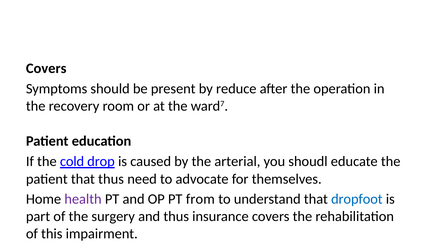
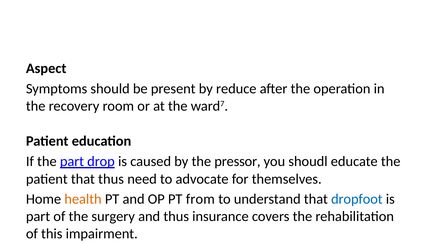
Covers at (46, 69): Covers -> Aspect
the cold: cold -> part
arterial: arterial -> pressor
health colour: purple -> orange
